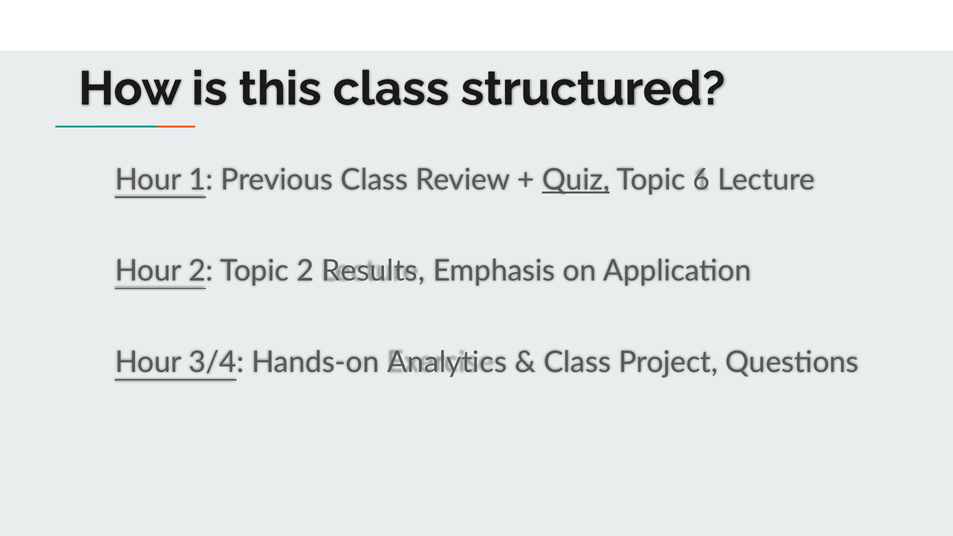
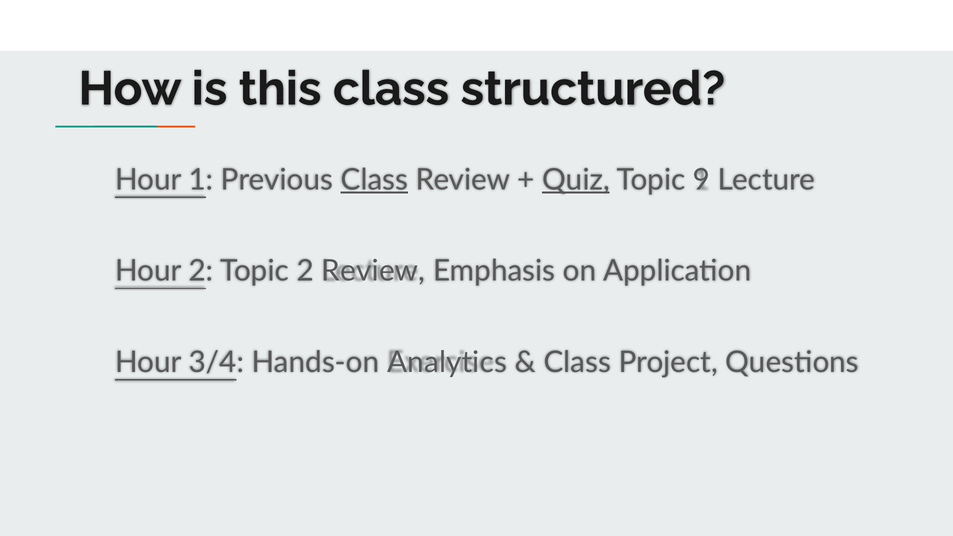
Class at (374, 180) underline: none -> present
6: 6 -> 9
2 Results: Results -> Review
